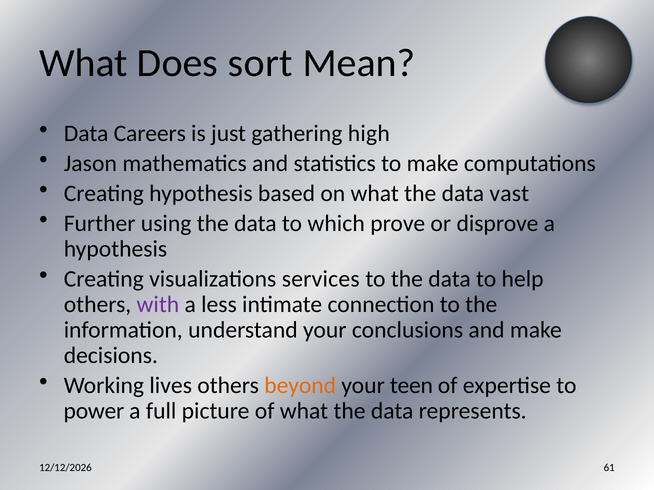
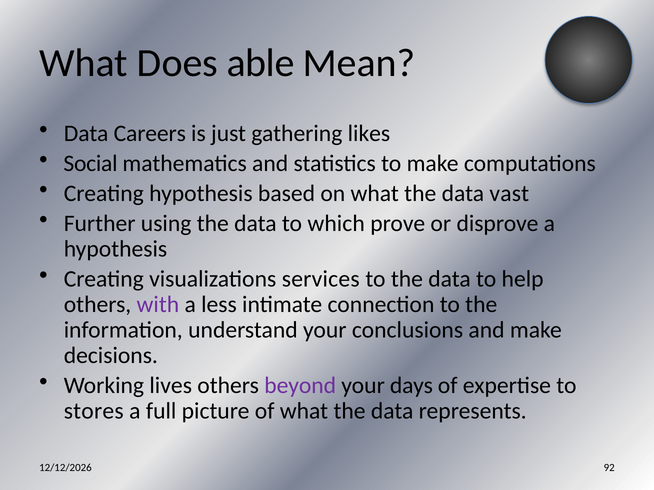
sort: sort -> able
high: high -> likes
Jason: Jason -> Social
beyond colour: orange -> purple
teen: teen -> days
power: power -> stores
61: 61 -> 92
